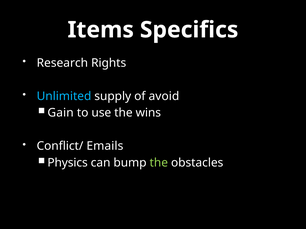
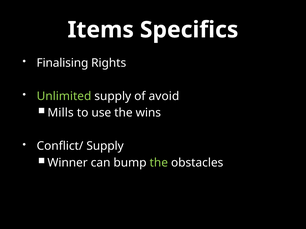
Research: Research -> Finalising
Unlimited colour: light blue -> light green
Gain: Gain -> Mills
Conflict/ Emails: Emails -> Supply
Physics: Physics -> Winner
